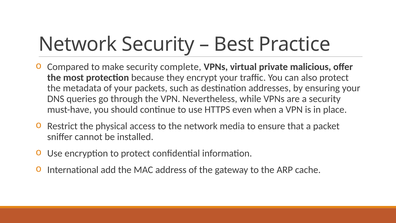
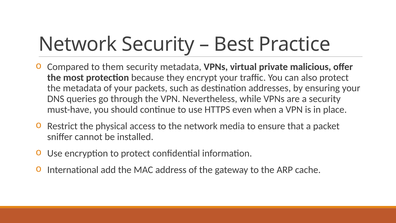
make: make -> them
security complete: complete -> metadata
